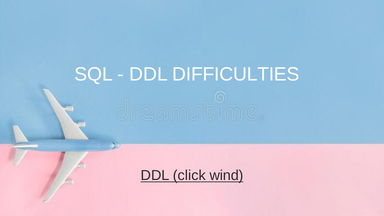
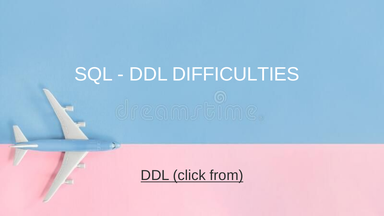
wind: wind -> from
